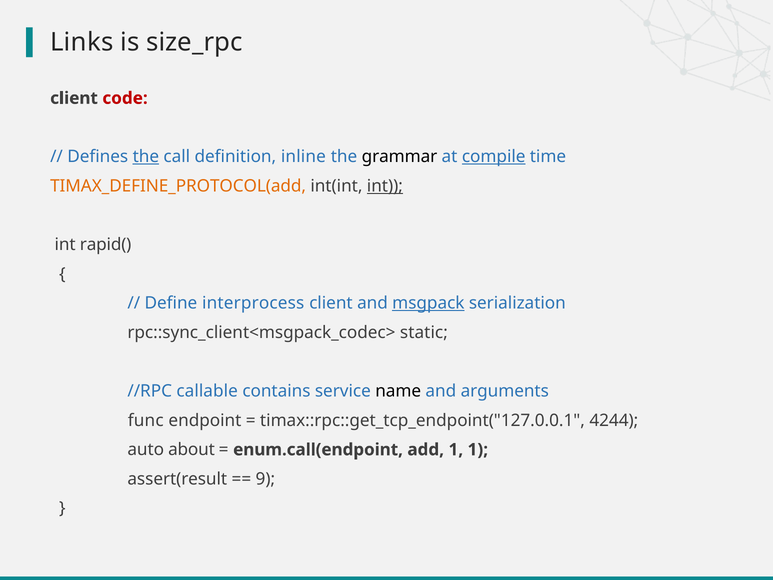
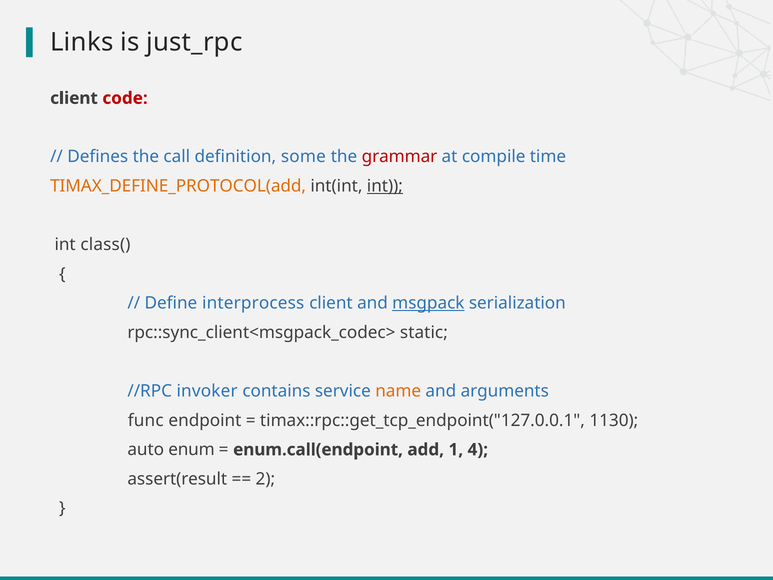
size_rpc: size_rpc -> just_rpc
the at (146, 157) underline: present -> none
inline: inline -> some
grammar colour: black -> red
compile underline: present -> none
rapid(: rapid( -> class(
callable: callable -> invoker
name colour: black -> orange
4244: 4244 -> 1130
about: about -> enum
1 1: 1 -> 4
9: 9 -> 2
